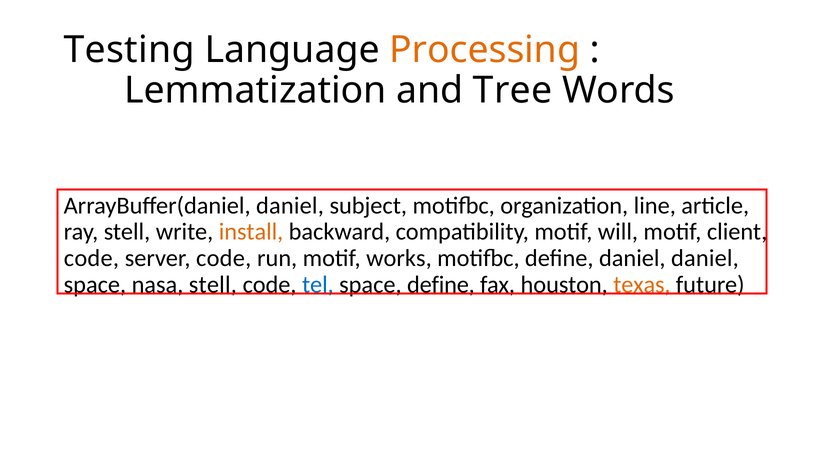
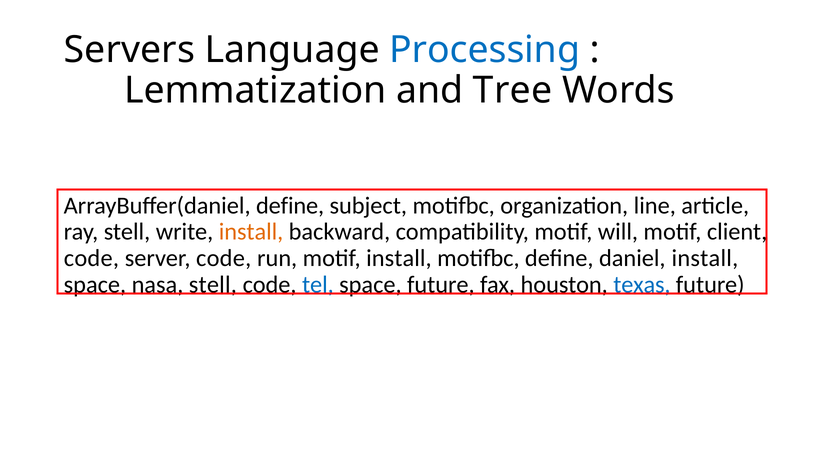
Testing: Testing -> Servers
Processing colour: orange -> blue
ArrayBuffer(daniel daniel: daniel -> define
motif works: works -> install
daniel daniel: daniel -> install
space define: define -> future
texas colour: orange -> blue
